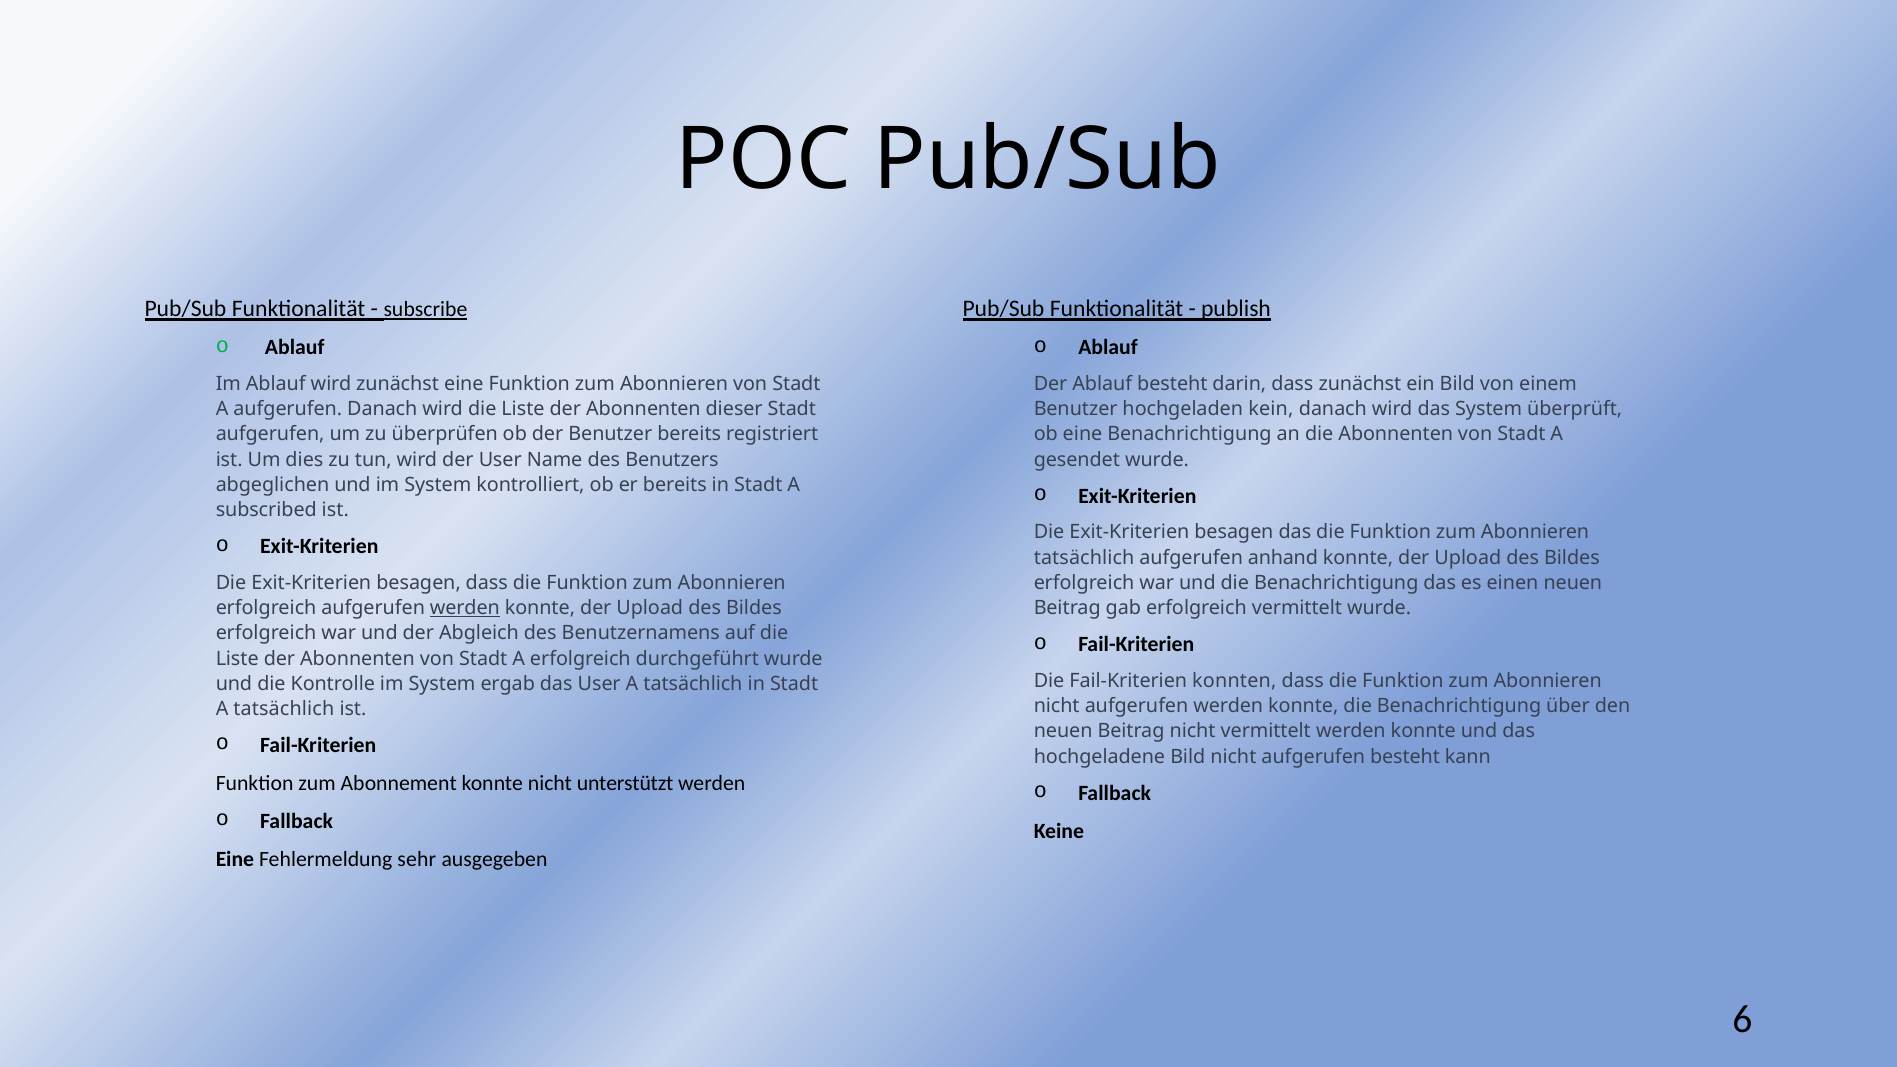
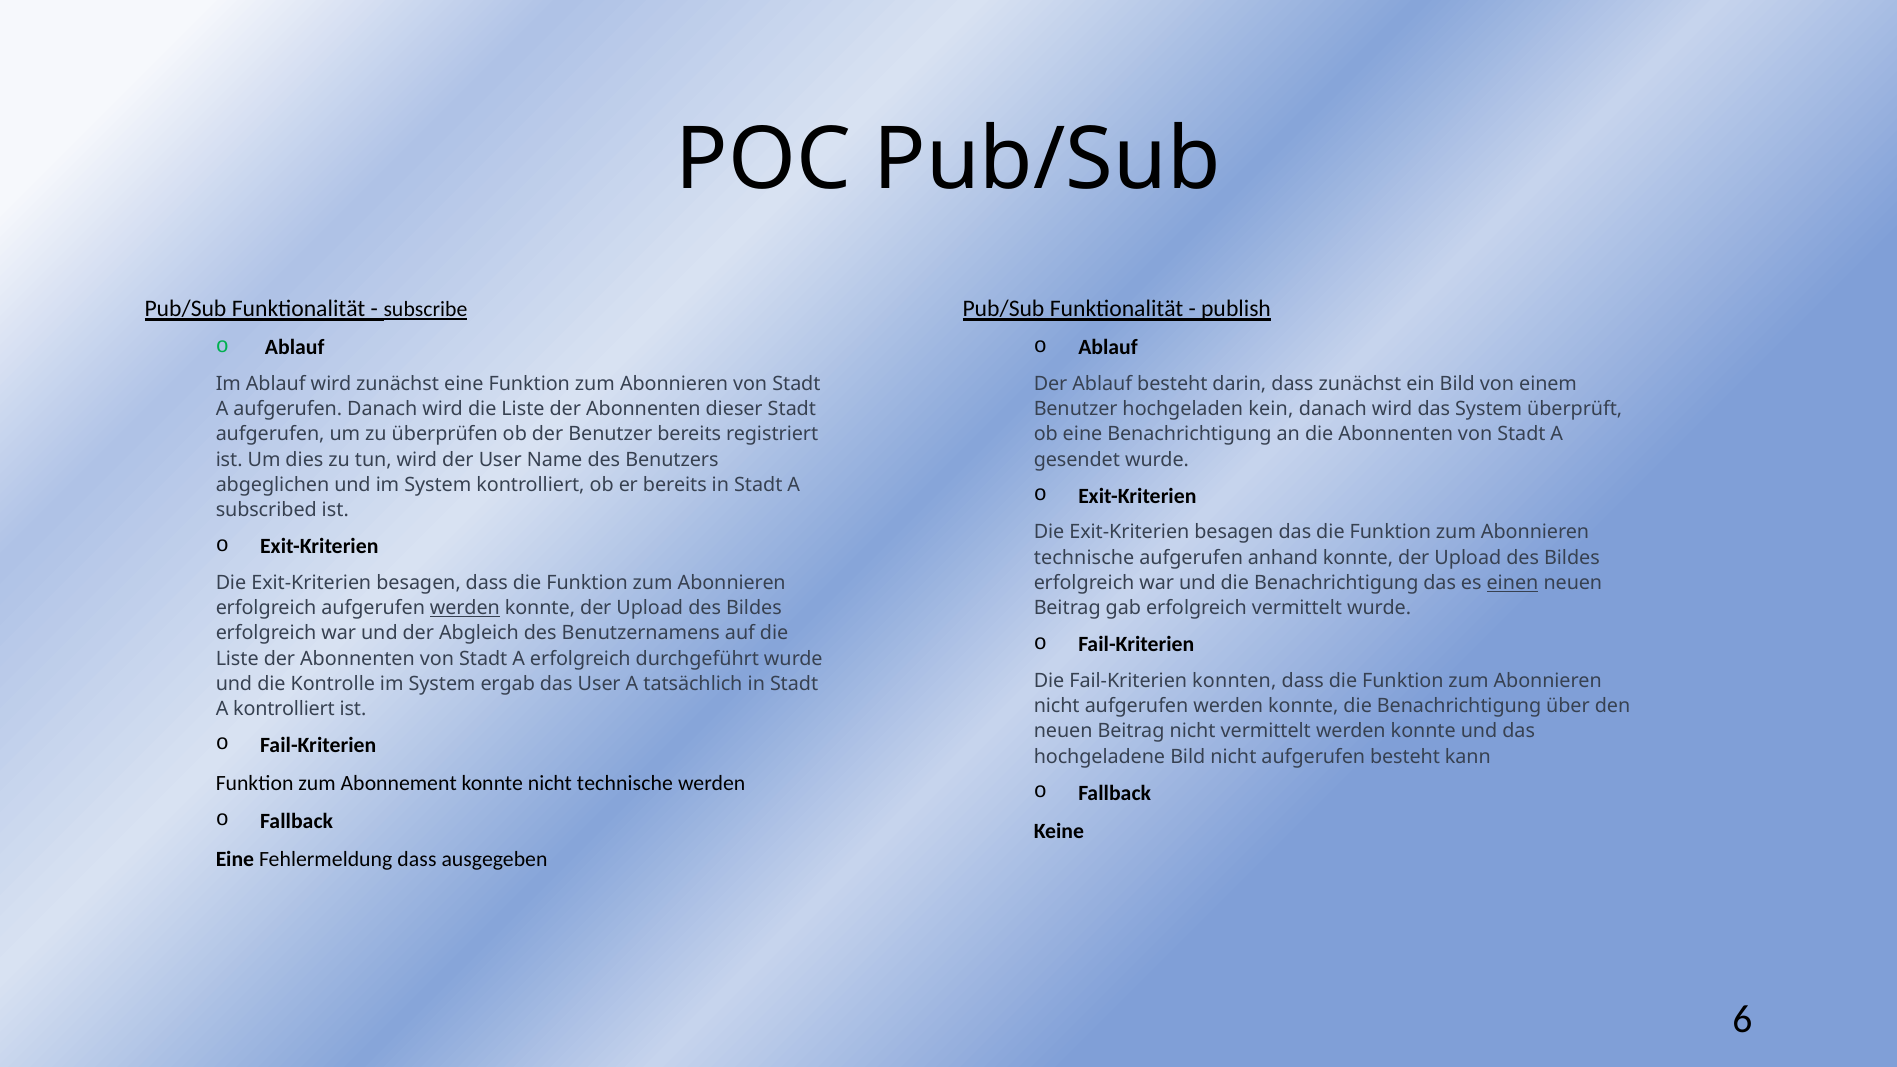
tatsächlich at (1084, 558): tatsächlich -> technische
einen underline: none -> present
tatsächlich at (284, 709): tatsächlich -> kontrolliert
nicht unterstützt: unterstützt -> technische
Fehlermeldung sehr: sehr -> dass
